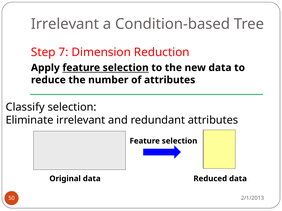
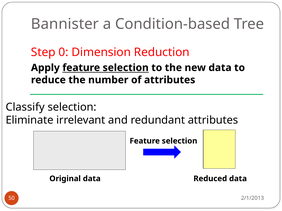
Irrelevant at (65, 24): Irrelevant -> Bannister
7: 7 -> 0
